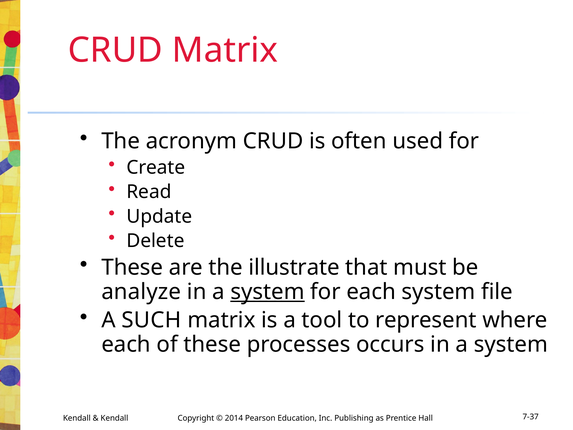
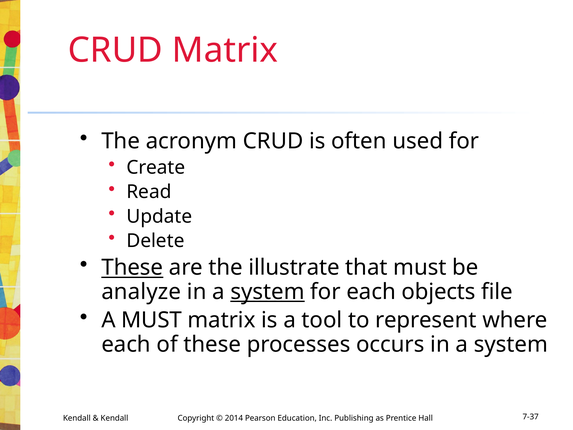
These at (132, 267) underline: none -> present
each system: system -> objects
A SUCH: SUCH -> MUST
